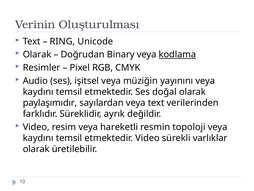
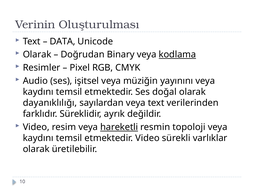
RING: RING -> DATA
paylaşımıdır: paylaşımıdır -> dayanıklılığı
hareketli underline: none -> present
